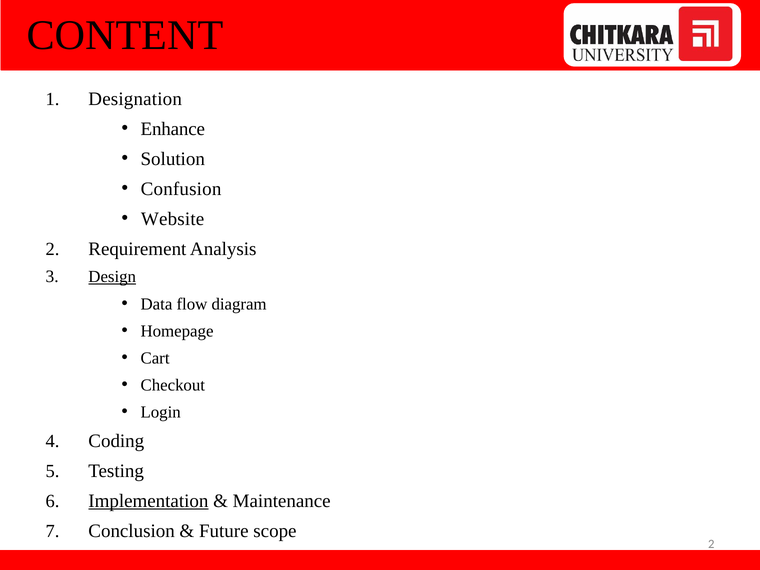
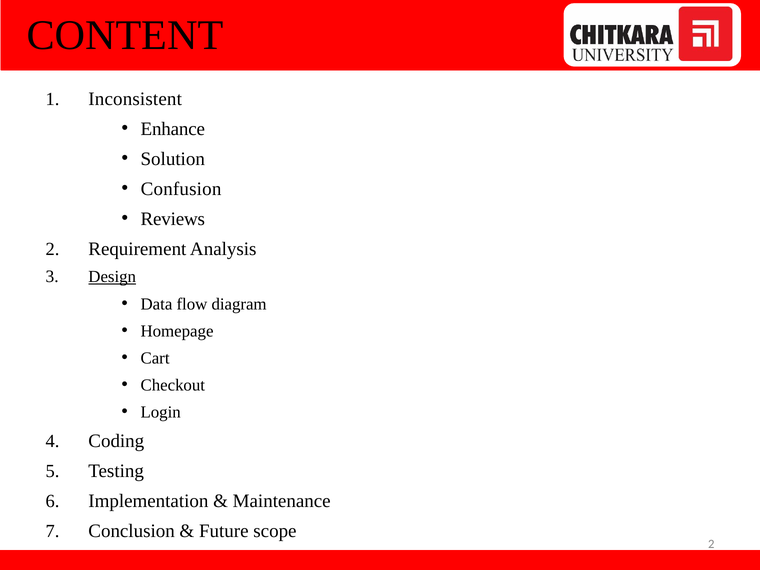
Designation: Designation -> Inconsistent
Website: Website -> Reviews
Implementation underline: present -> none
